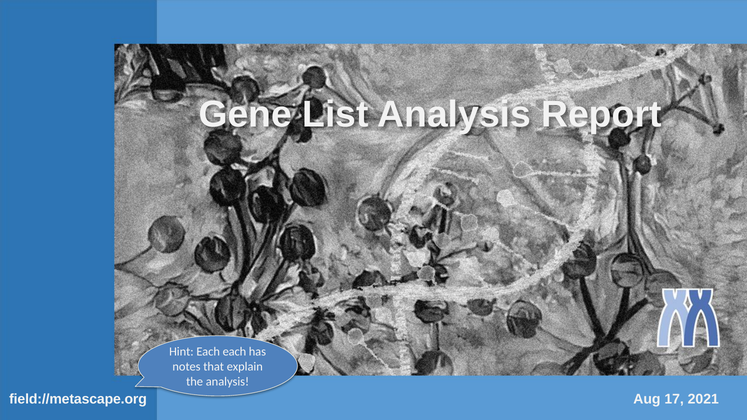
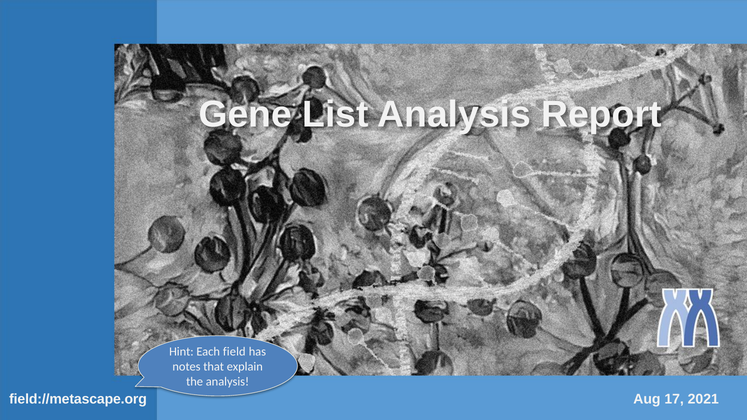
Each each: each -> field
